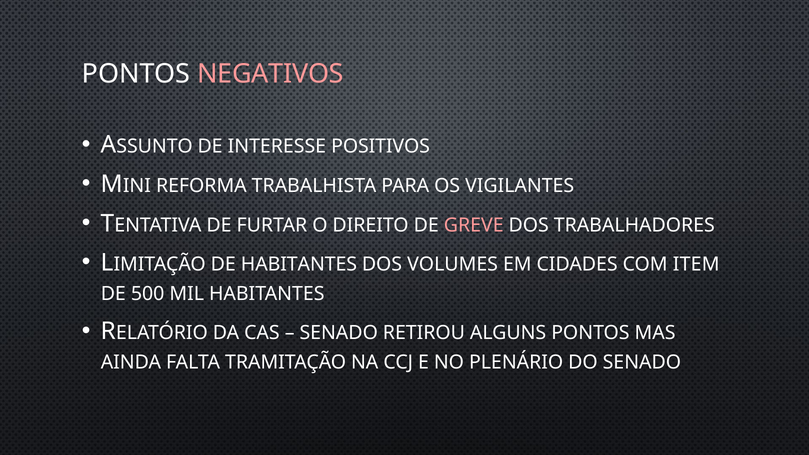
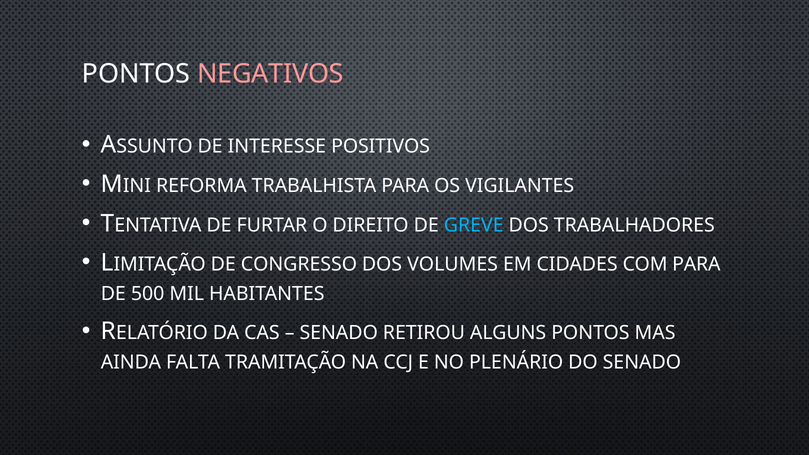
GREVE colour: pink -> light blue
DE HABITANTES: HABITANTES -> CONGRESSO
COM ITEM: ITEM -> PARA
